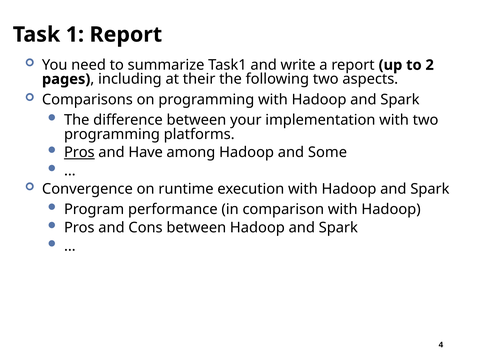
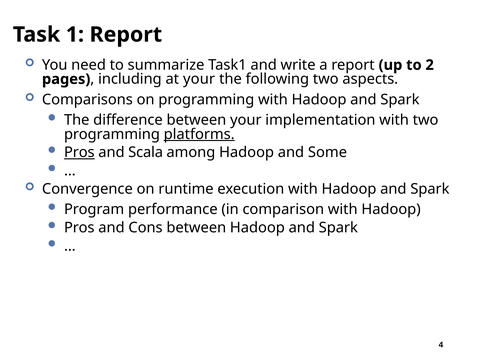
at their: their -> your
platforms underline: none -> present
Have: Have -> Scala
